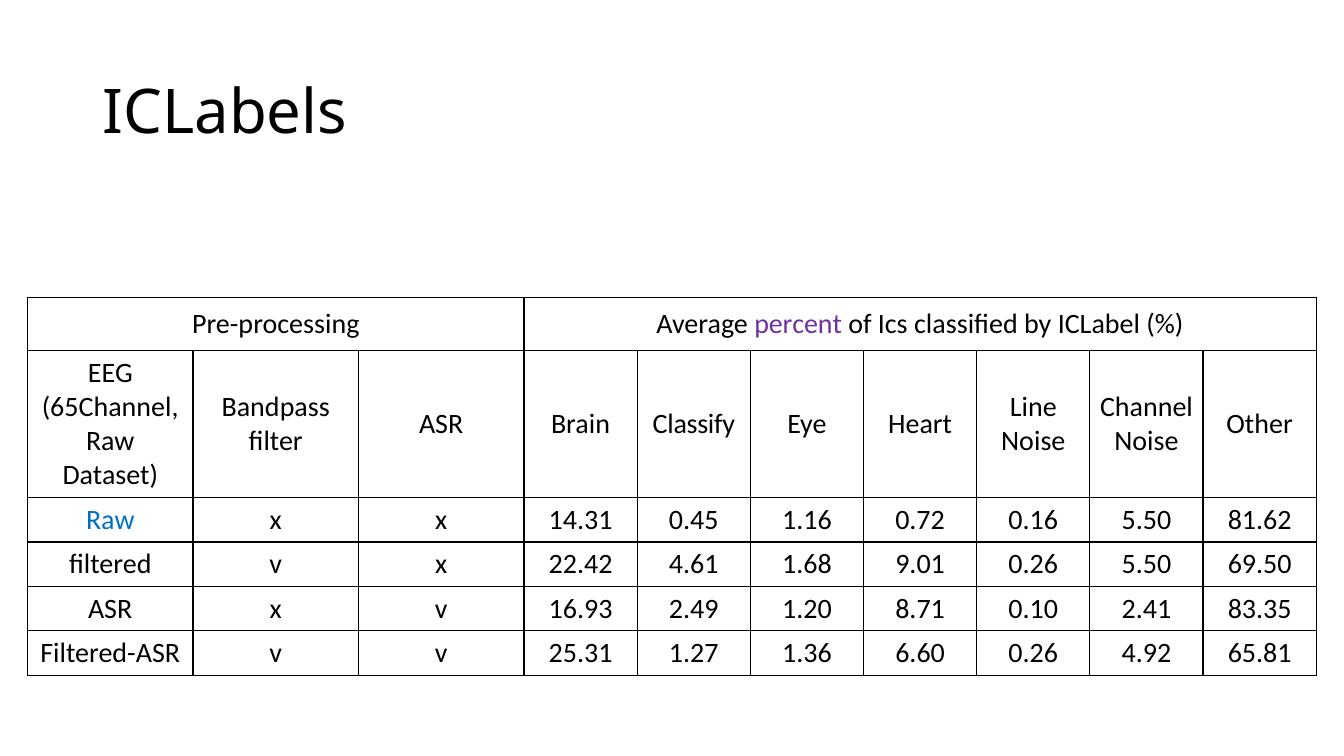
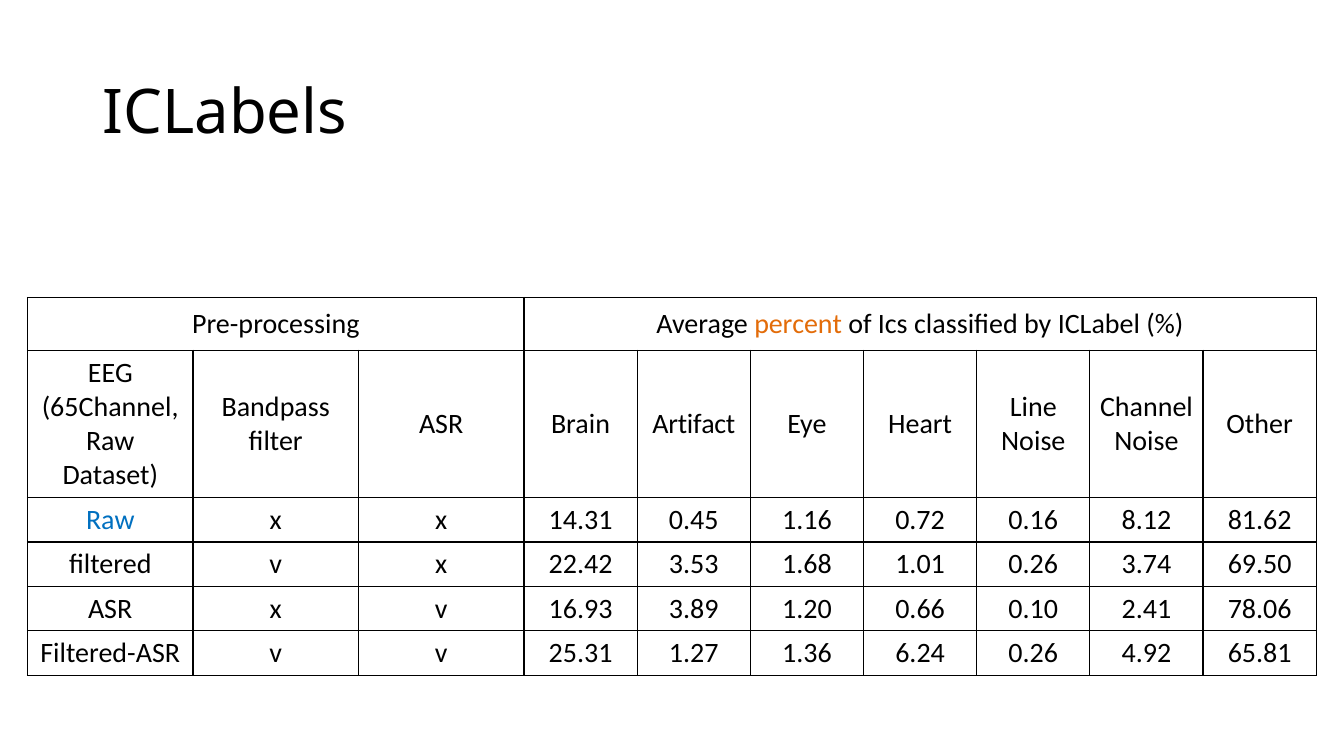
percent colour: purple -> orange
Classify: Classify -> Artifact
0.16 5.50: 5.50 -> 8.12
4.61: 4.61 -> 3.53
9.01: 9.01 -> 1.01
0.26 5.50: 5.50 -> 3.74
2.49: 2.49 -> 3.89
8.71: 8.71 -> 0.66
83.35: 83.35 -> 78.06
6.60: 6.60 -> 6.24
